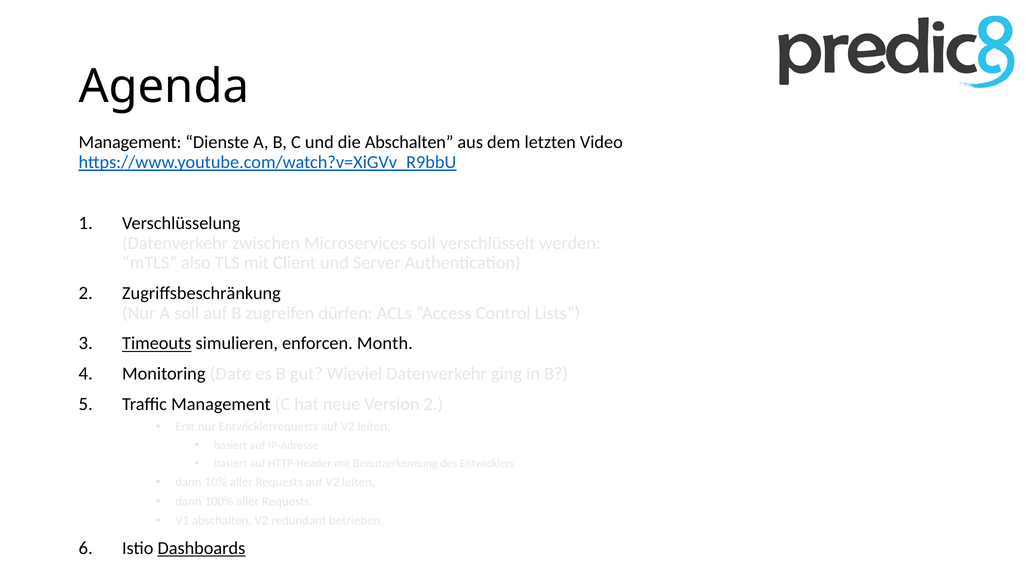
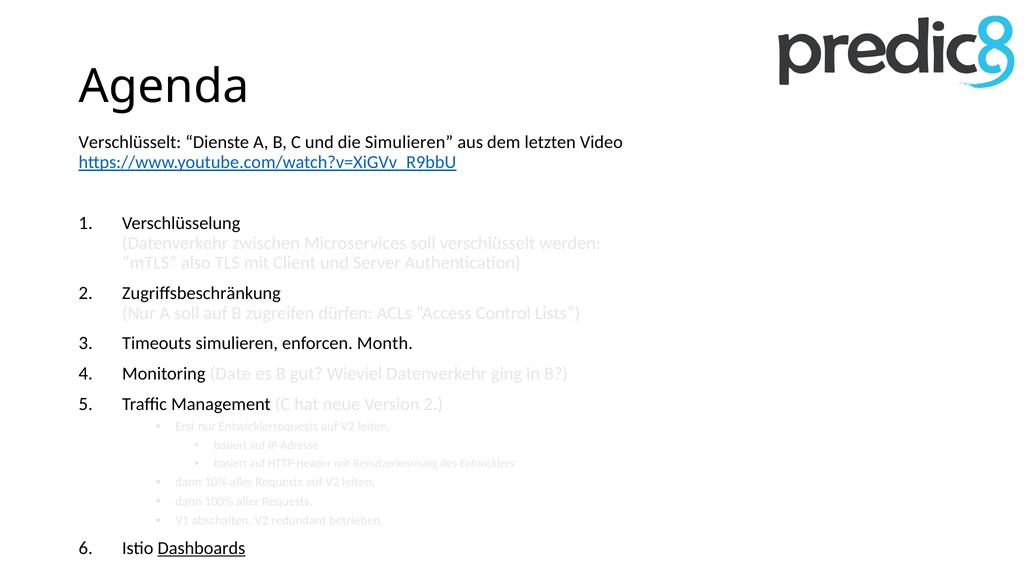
Management at (130, 142): Management -> Verschlüsselt
die Abschalten: Abschalten -> Simulieren
Timeouts underline: present -> none
